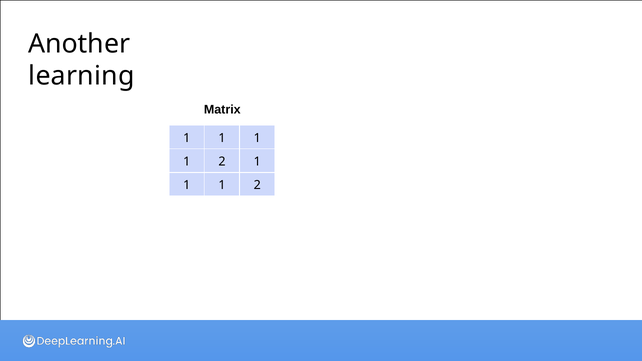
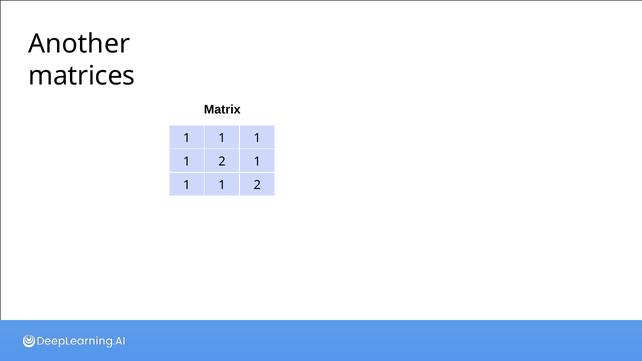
learning: learning -> matrices
